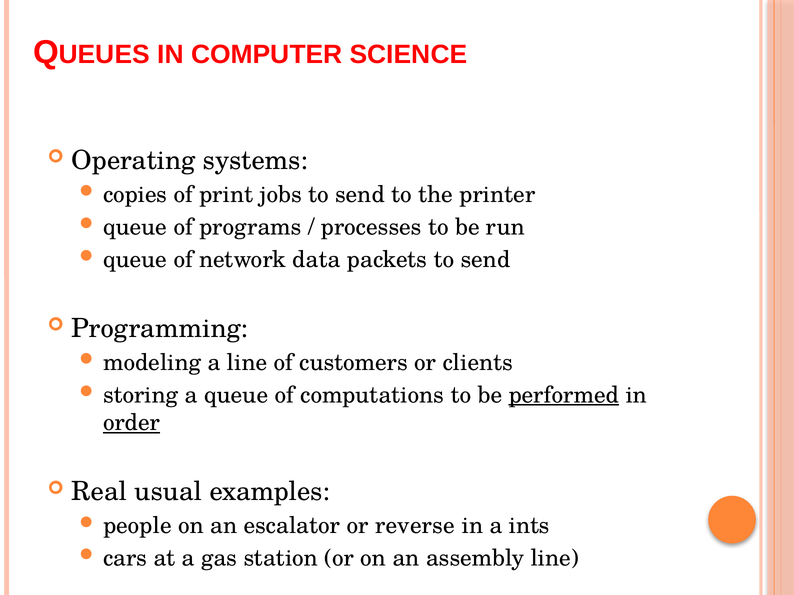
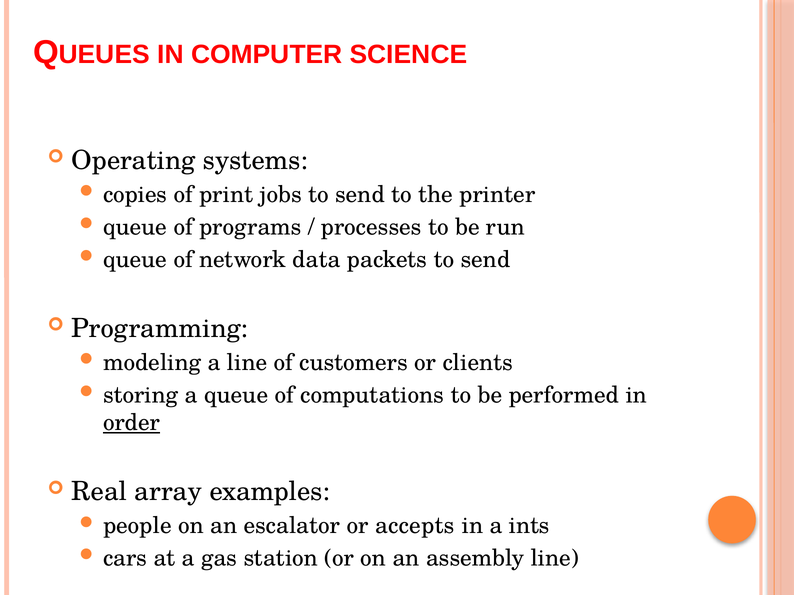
performed underline: present -> none
usual: usual -> array
reverse: reverse -> accepts
